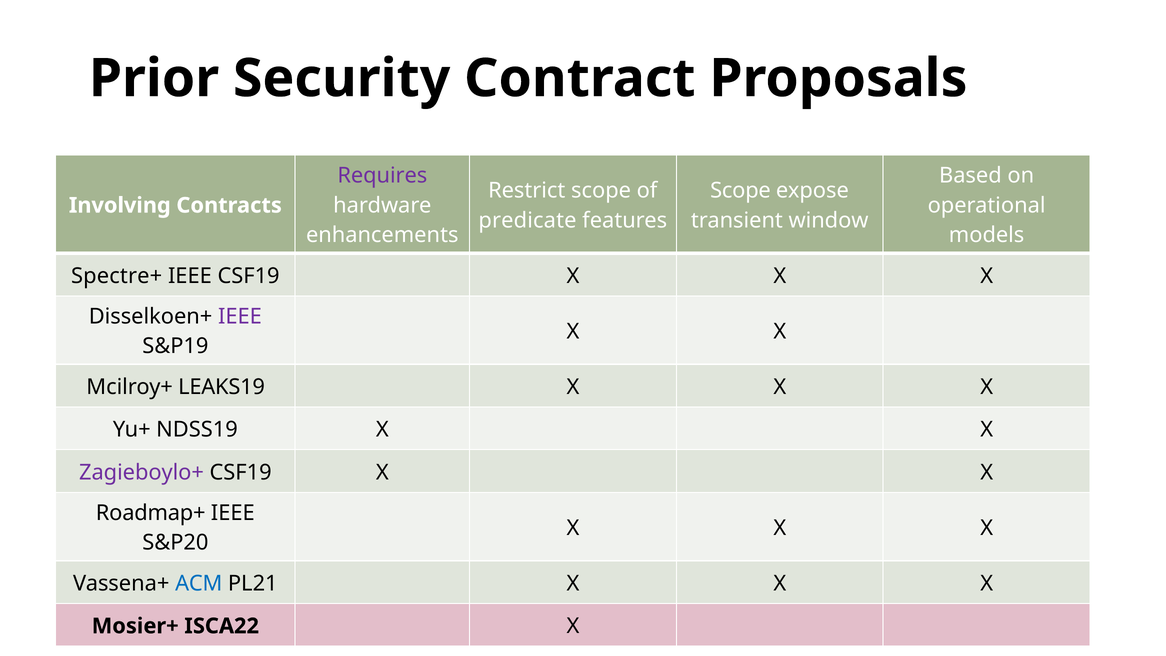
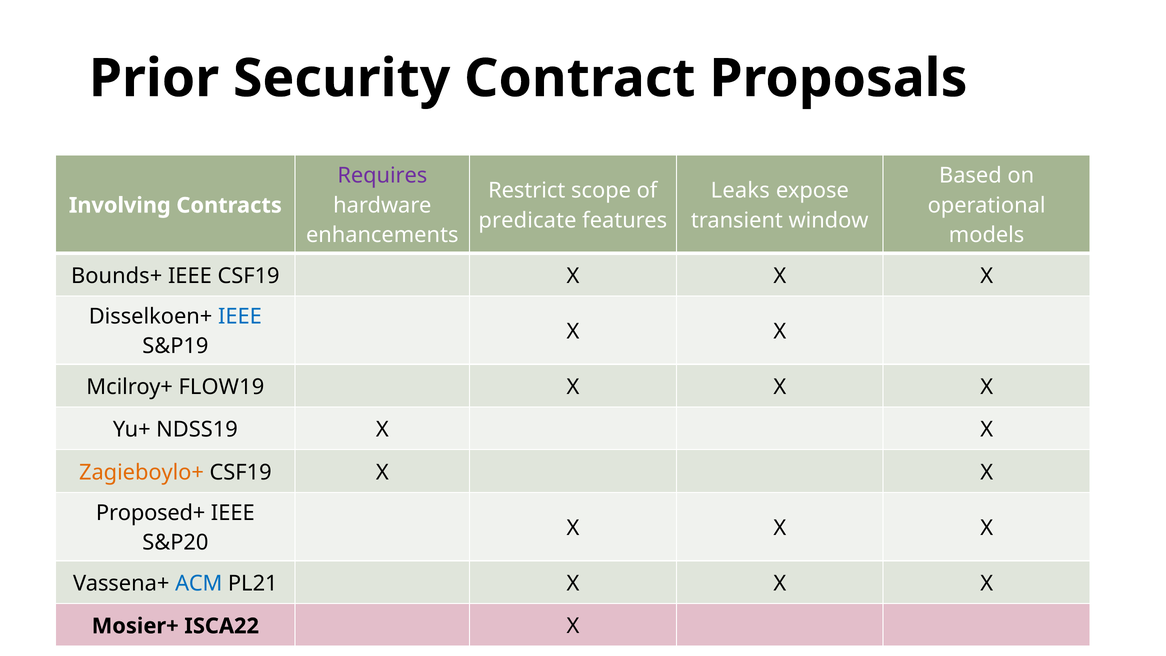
Scope at (740, 191): Scope -> Leaks
Spectre+: Spectre+ -> Bounds+
IEEE at (240, 316) colour: purple -> blue
LEAKS19: LEAKS19 -> FLOW19
Zagieboylo+ colour: purple -> orange
Roadmap+: Roadmap+ -> Proposed+
